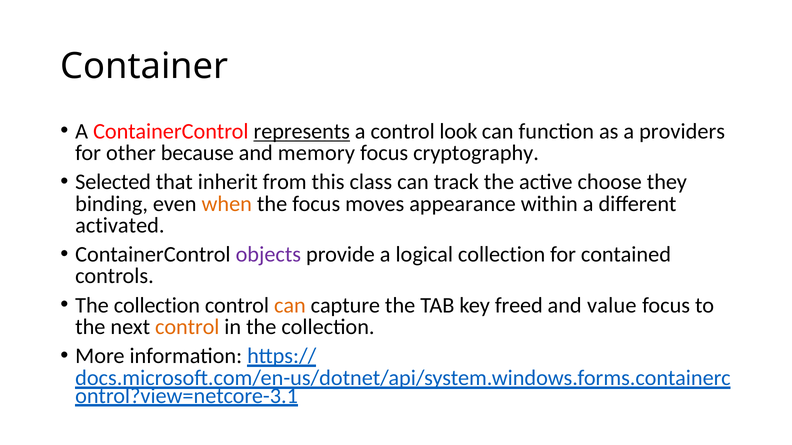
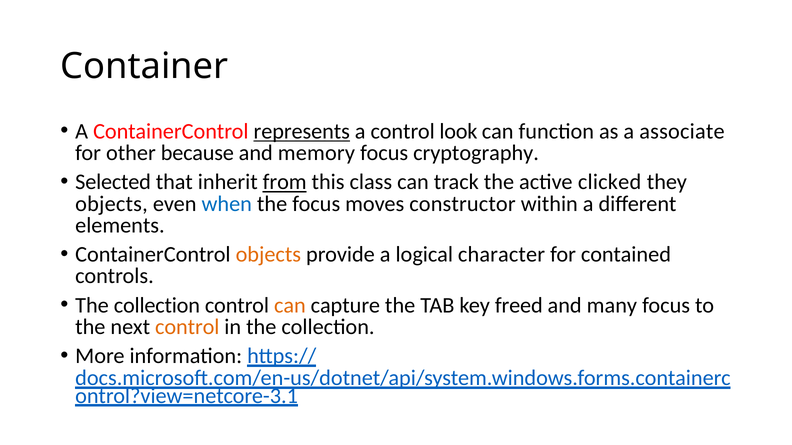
providers: providers -> associate
from underline: none -> present
choose: choose -> clicked
binding at (112, 204): binding -> objects
when colour: orange -> blue
appearance: appearance -> constructor
activated: activated -> elements
objects at (268, 255) colour: purple -> orange
logical collection: collection -> character
value: value -> many
